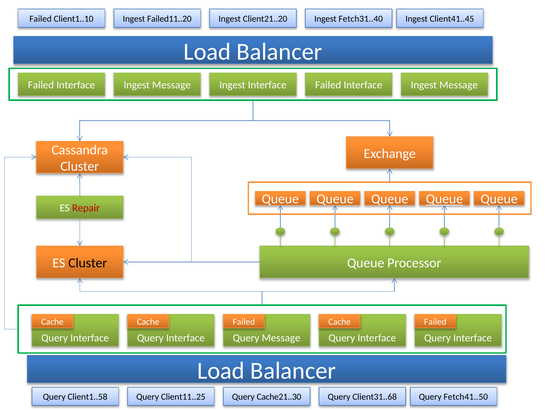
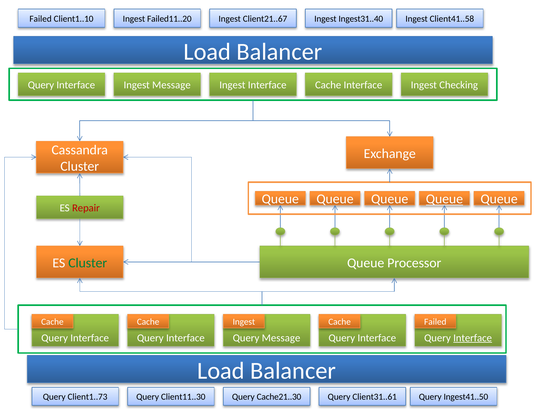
Client21..20: Client21..20 -> Client21..67
Fetch31..40: Fetch31..40 -> Ingest31..40
Client41..45: Client41..45 -> Client41..58
Failed at (41, 85): Failed -> Query
Ingest Interface Failed: Failed -> Cache
Message at (459, 85): Message -> Checking
Cluster at (88, 263) colour: black -> green
Failed at (244, 322): Failed -> Ingest
Interface at (473, 338) underline: none -> present
Client1..58: Client1..58 -> Client1..73
Client11..25: Client11..25 -> Client11..30
Client31..68: Client31..68 -> Client31..61
Fetch41..50: Fetch41..50 -> Ingest41..50
